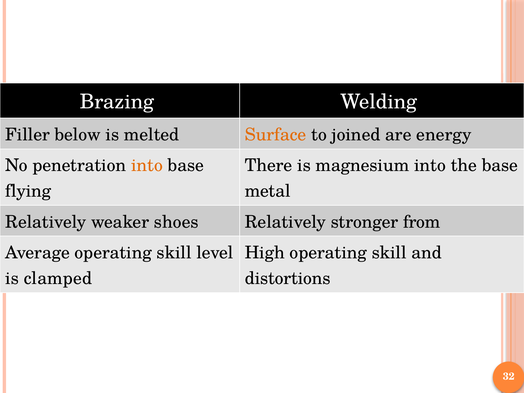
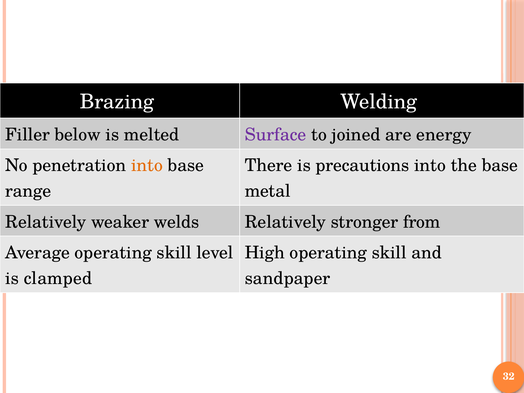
Surface colour: orange -> purple
magnesium: magnesium -> precautions
flying: flying -> range
shoes: shoes -> welds
distortions: distortions -> sandpaper
